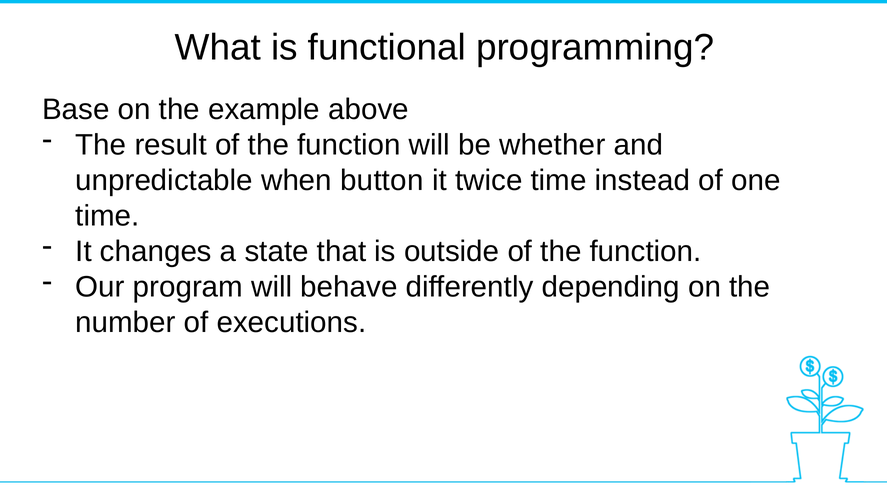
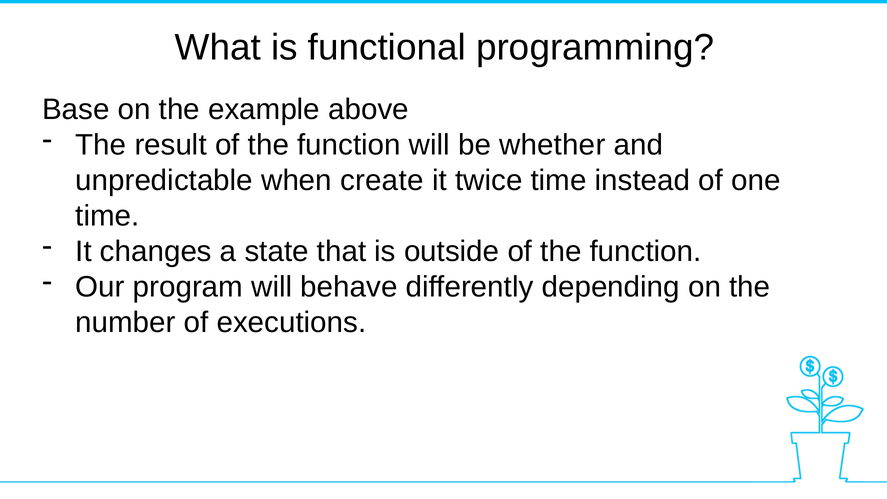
button: button -> create
